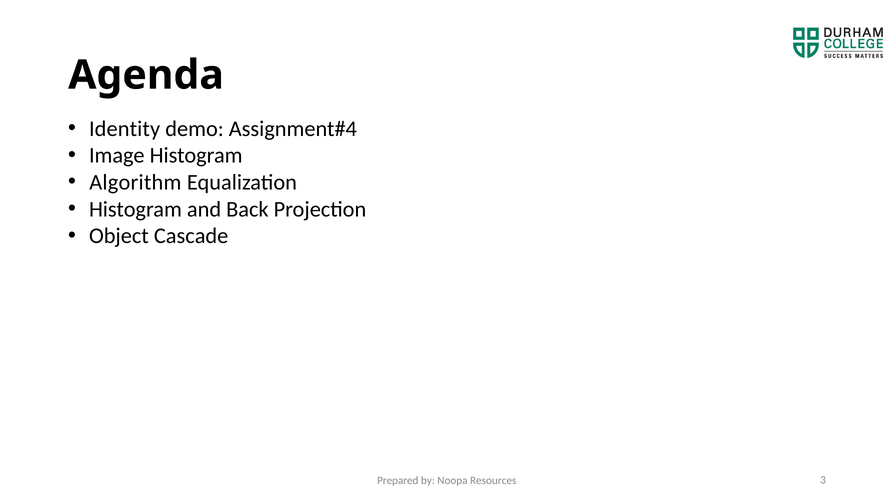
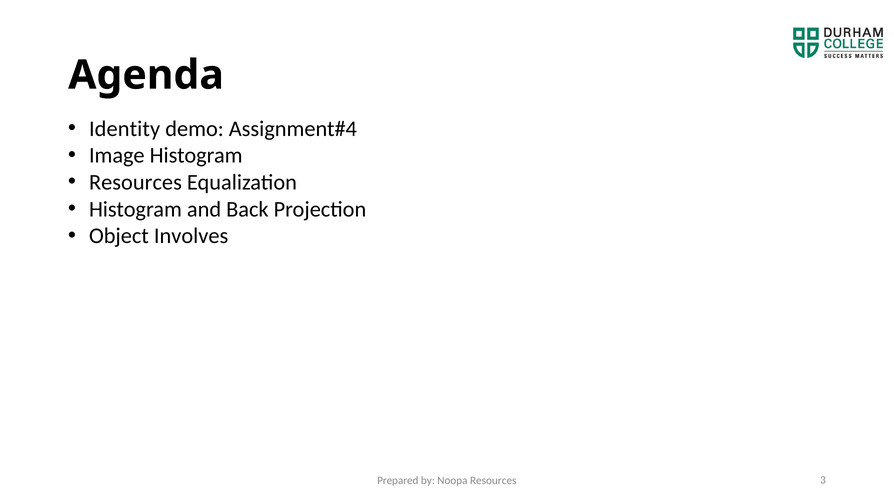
Algorithm at (135, 182): Algorithm -> Resources
Cascade: Cascade -> Involves
